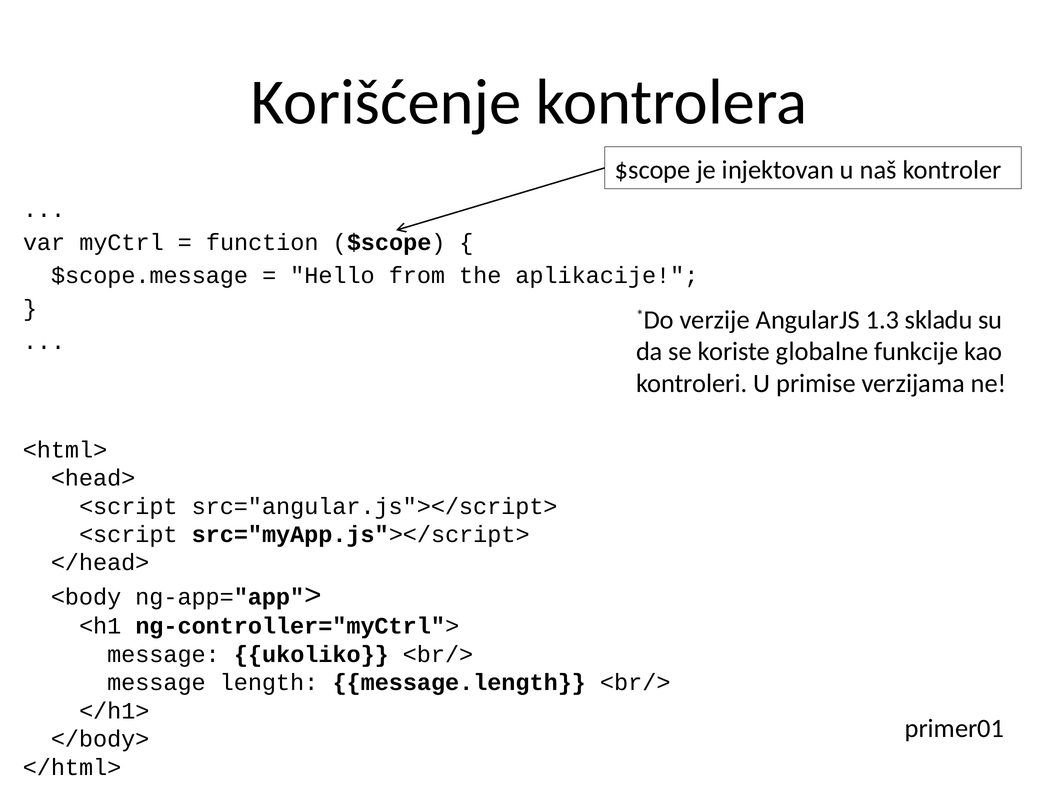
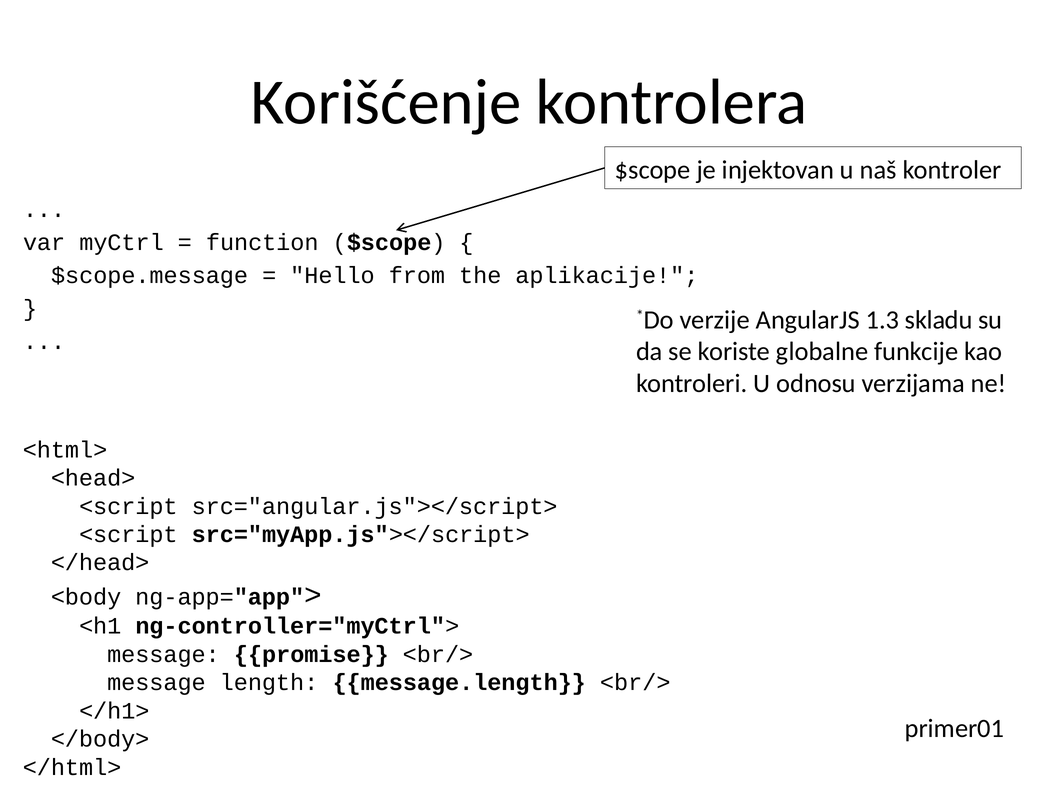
primise: primise -> odnosu
ukoliko: ukoliko -> promise
